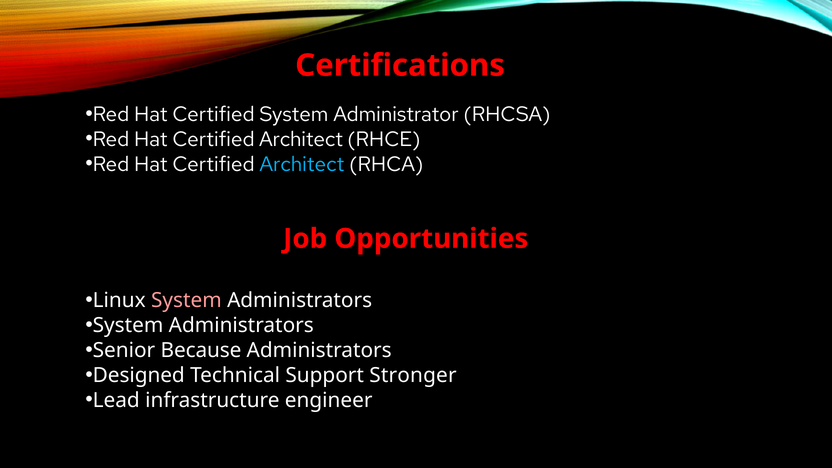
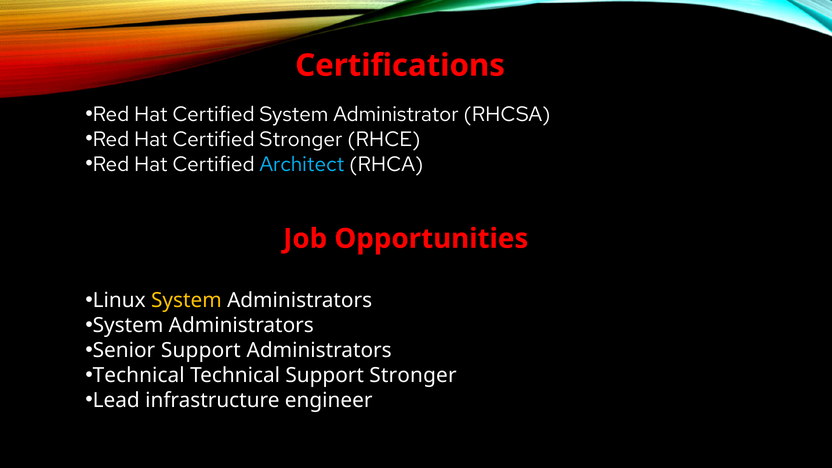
Architect at (301, 139): Architect -> Stronger
System at (186, 300) colour: pink -> yellow
Senior Because: Because -> Support
Designed at (139, 375): Designed -> Technical
